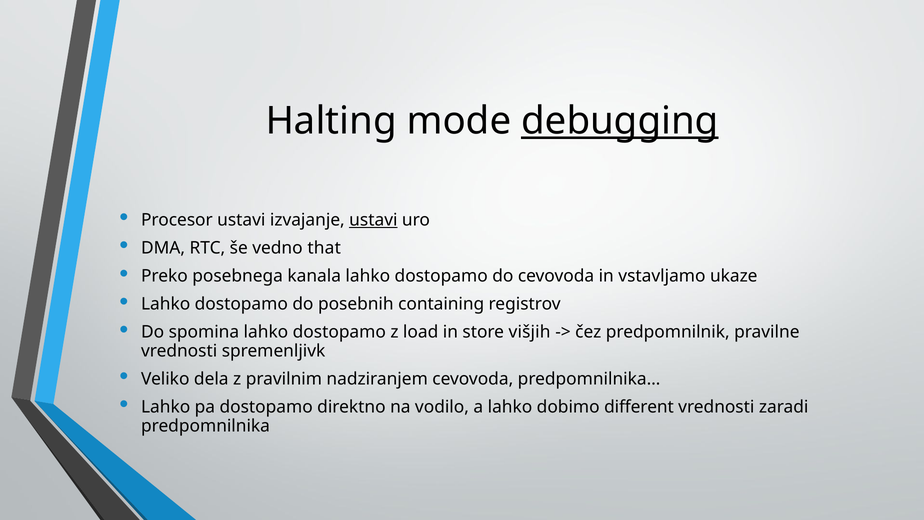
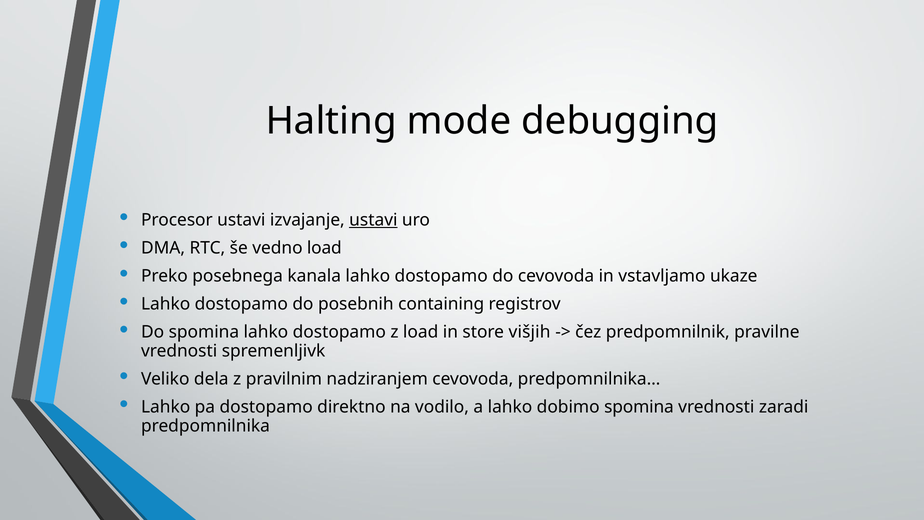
debugging underline: present -> none
vedno that: that -> load
dobimo different: different -> spomina
